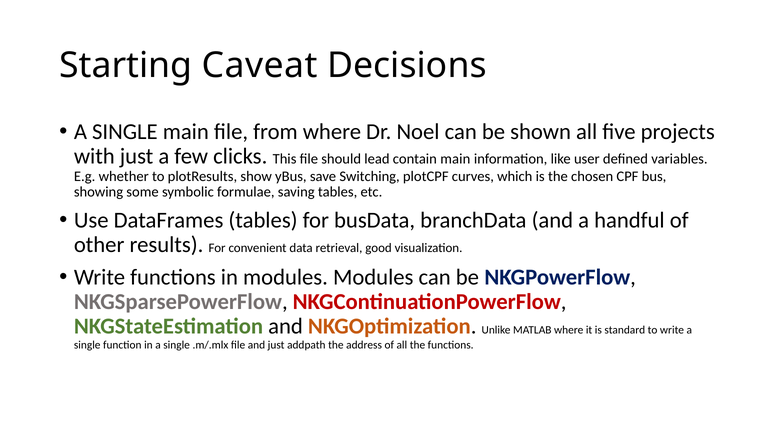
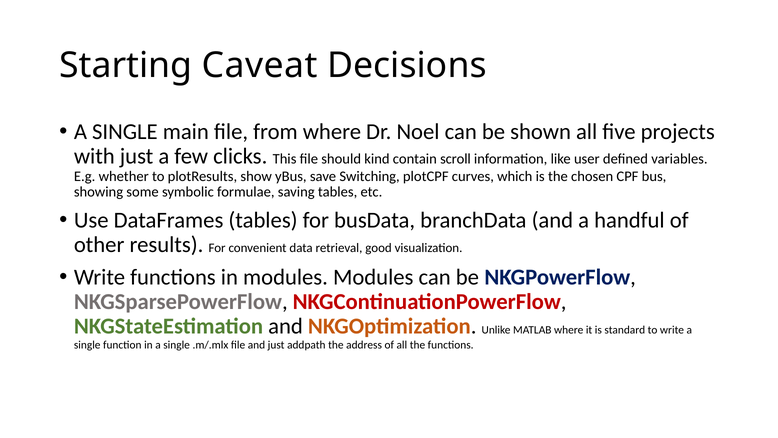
lead: lead -> kind
contain main: main -> scroll
